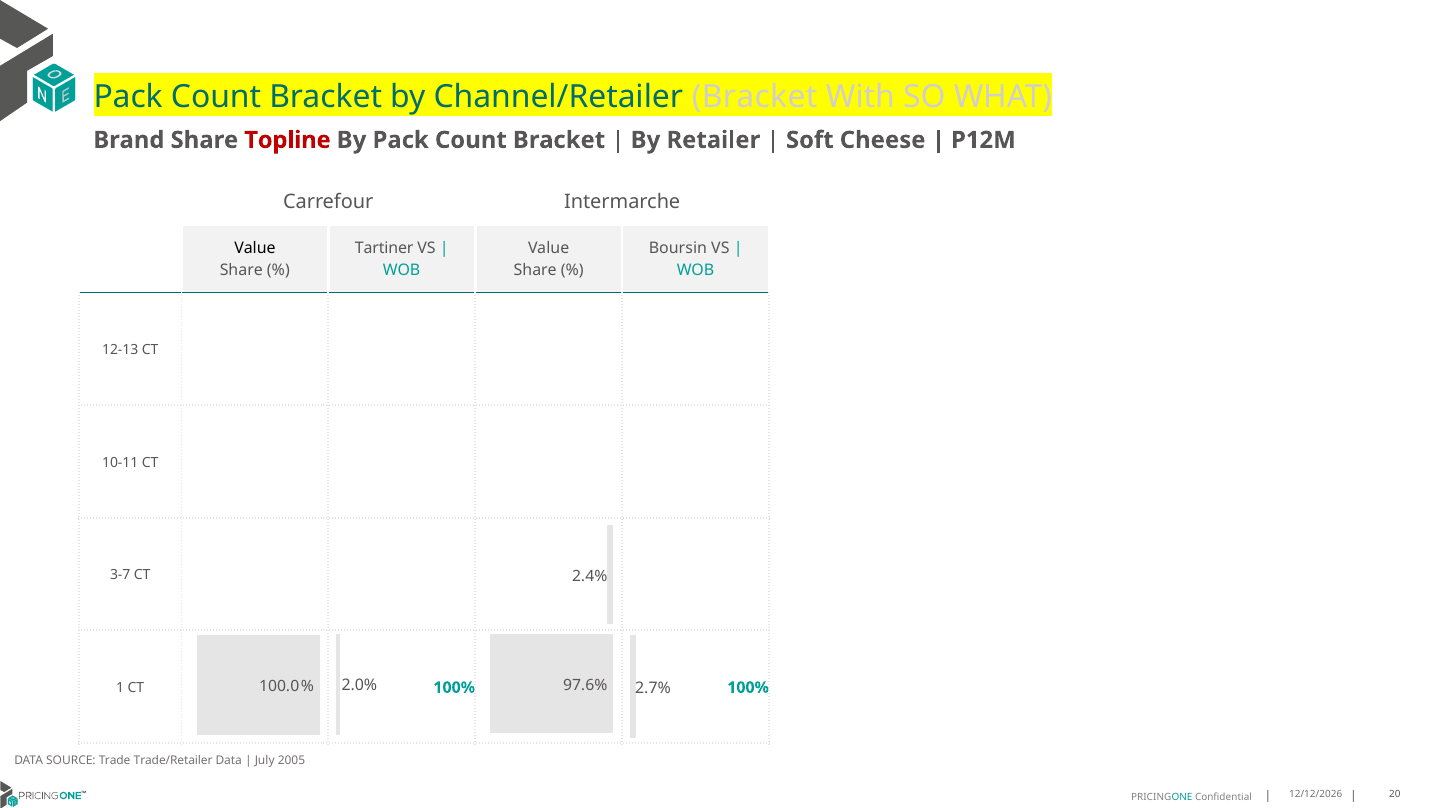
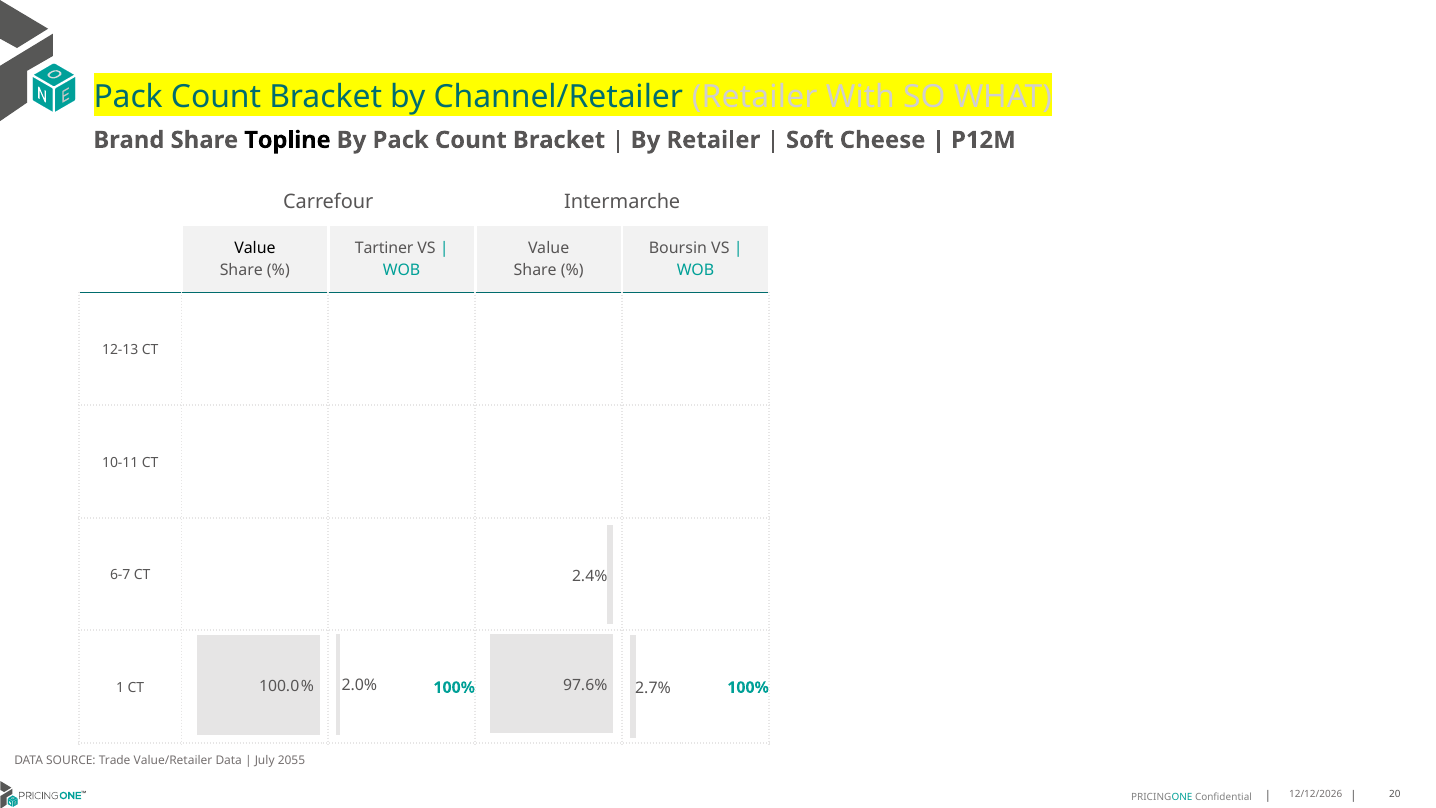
Channel/Retailer Bracket: Bracket -> Retailer
Topline colour: red -> black
3-7: 3-7 -> 6-7
Trade/Retailer: Trade/Retailer -> Value/Retailer
2005: 2005 -> 2055
